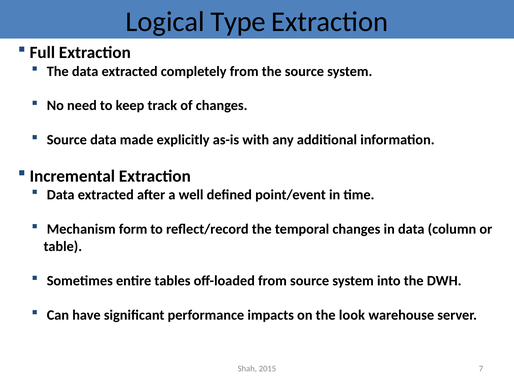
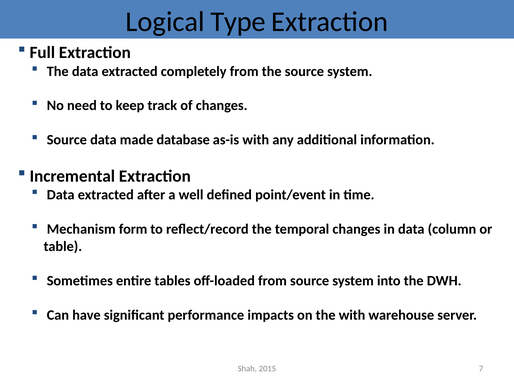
explicitly: explicitly -> database
the look: look -> with
